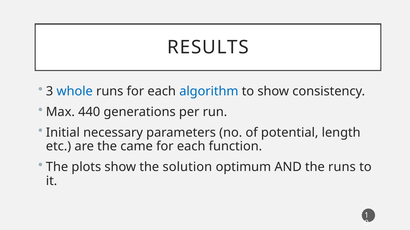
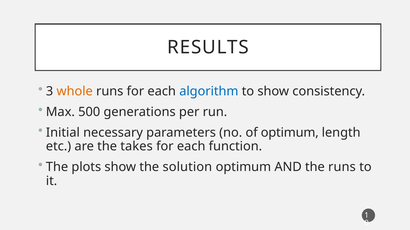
whole colour: blue -> orange
440: 440 -> 500
of potential: potential -> optimum
came: came -> takes
